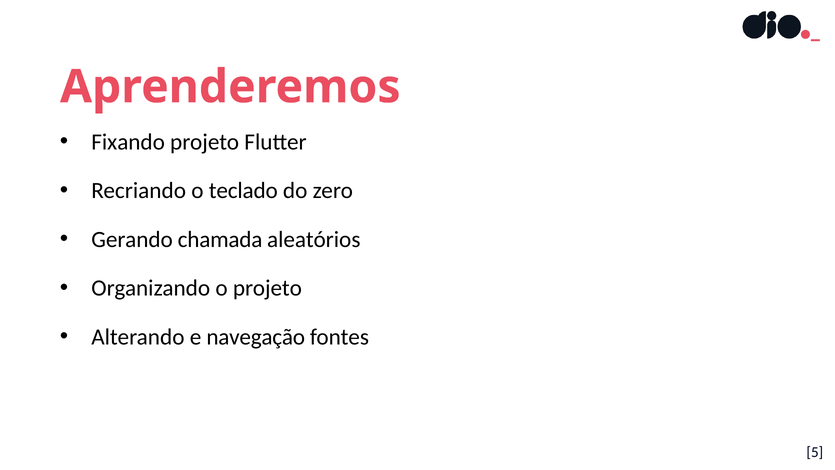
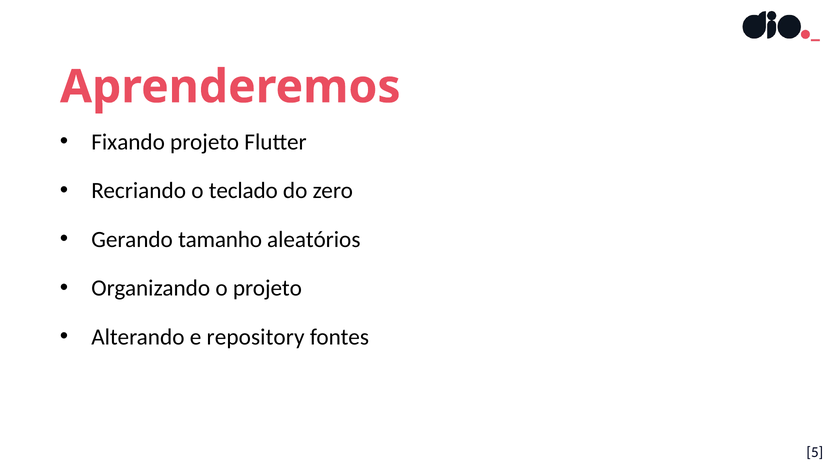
chamada: chamada -> tamanho
navegação: navegação -> repository
